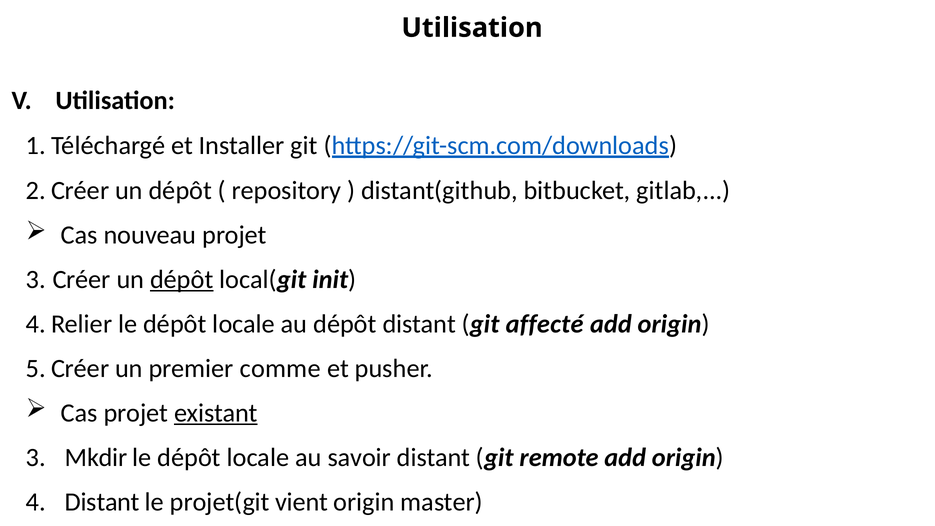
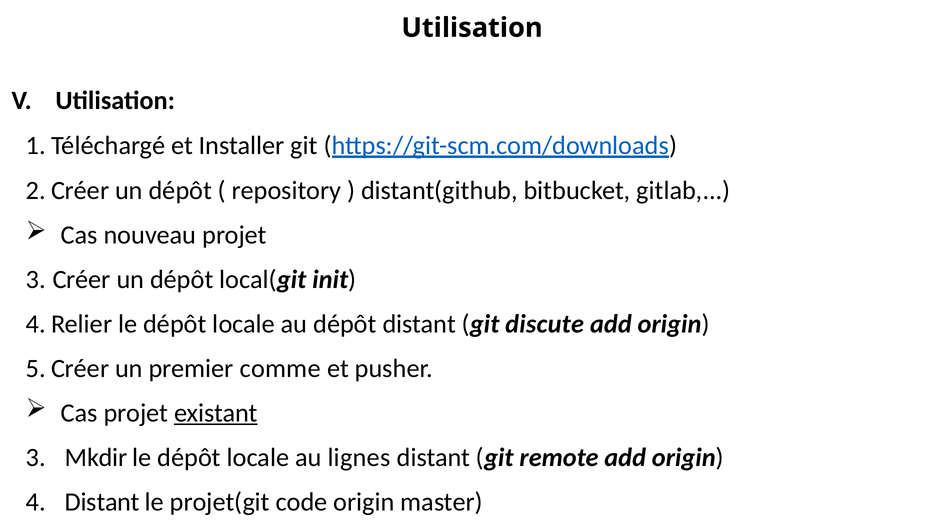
dépôt at (182, 280) underline: present -> none
affecté: affecté -> discute
savoir: savoir -> lignes
vient: vient -> code
